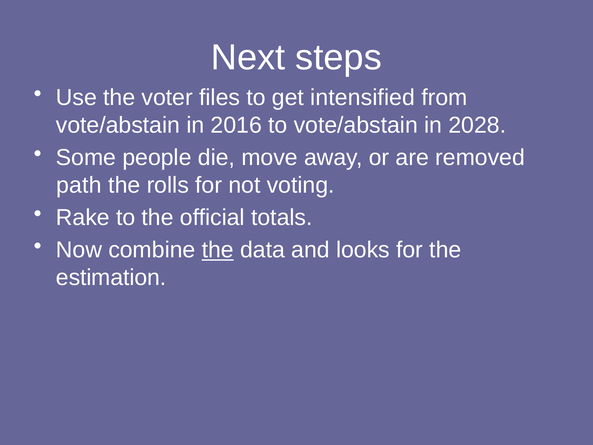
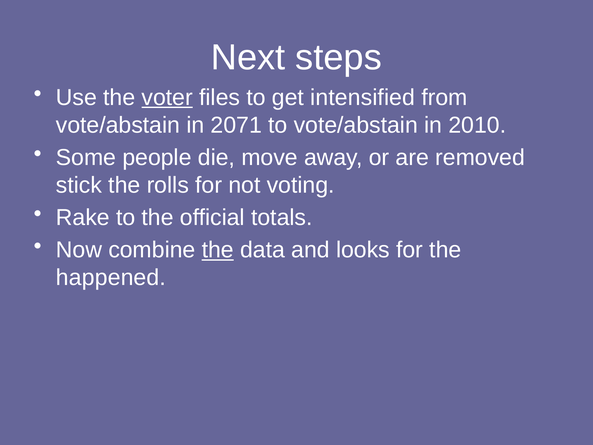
voter underline: none -> present
2016: 2016 -> 2071
2028: 2028 -> 2010
path: path -> stick
estimation: estimation -> happened
